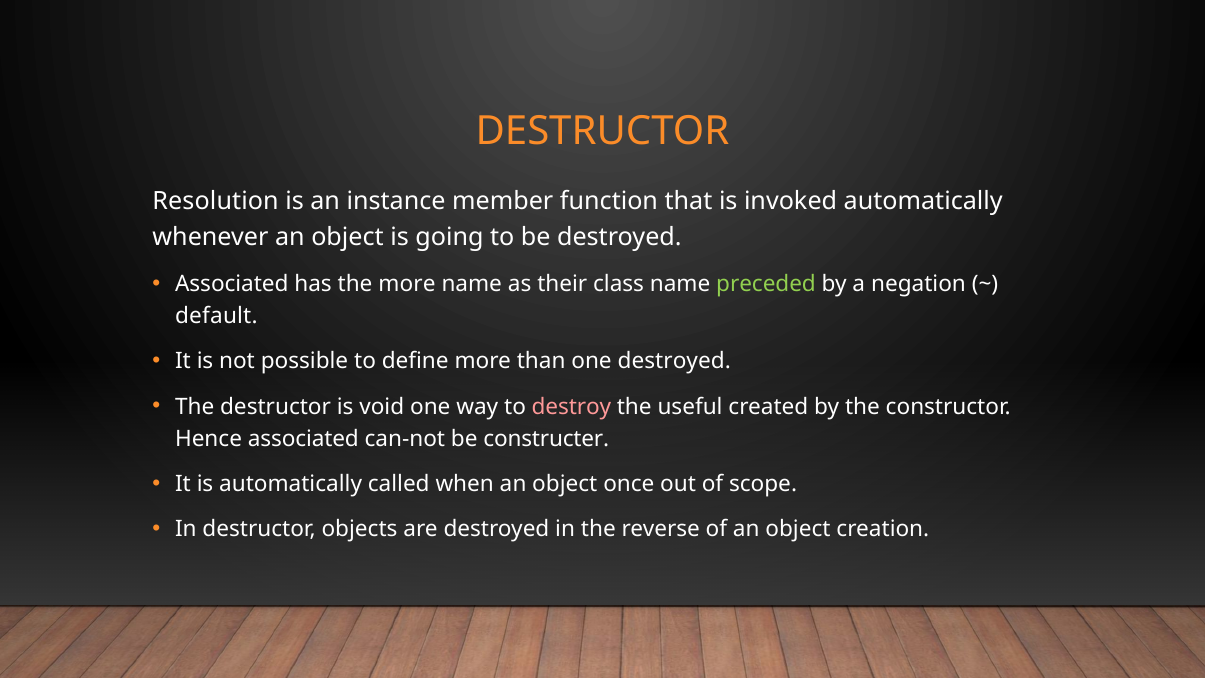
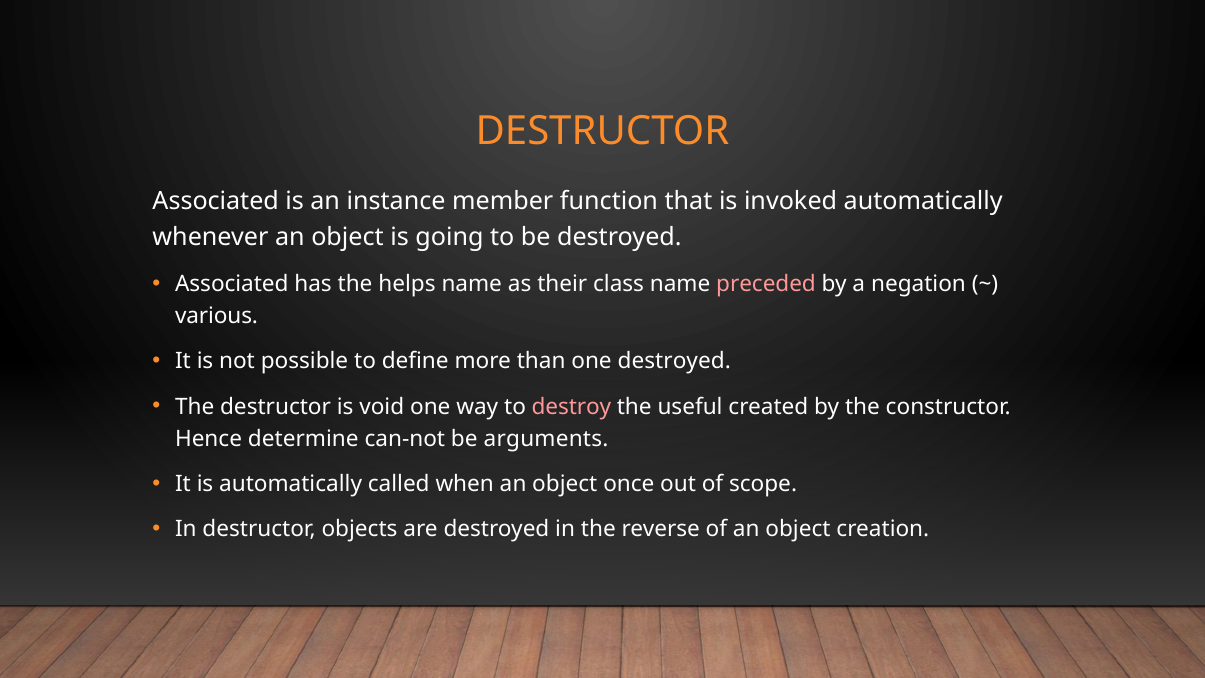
Resolution at (216, 201): Resolution -> Associated
the more: more -> helps
preceded colour: light green -> pink
default: default -> various
Hence associated: associated -> determine
constructer: constructer -> arguments
